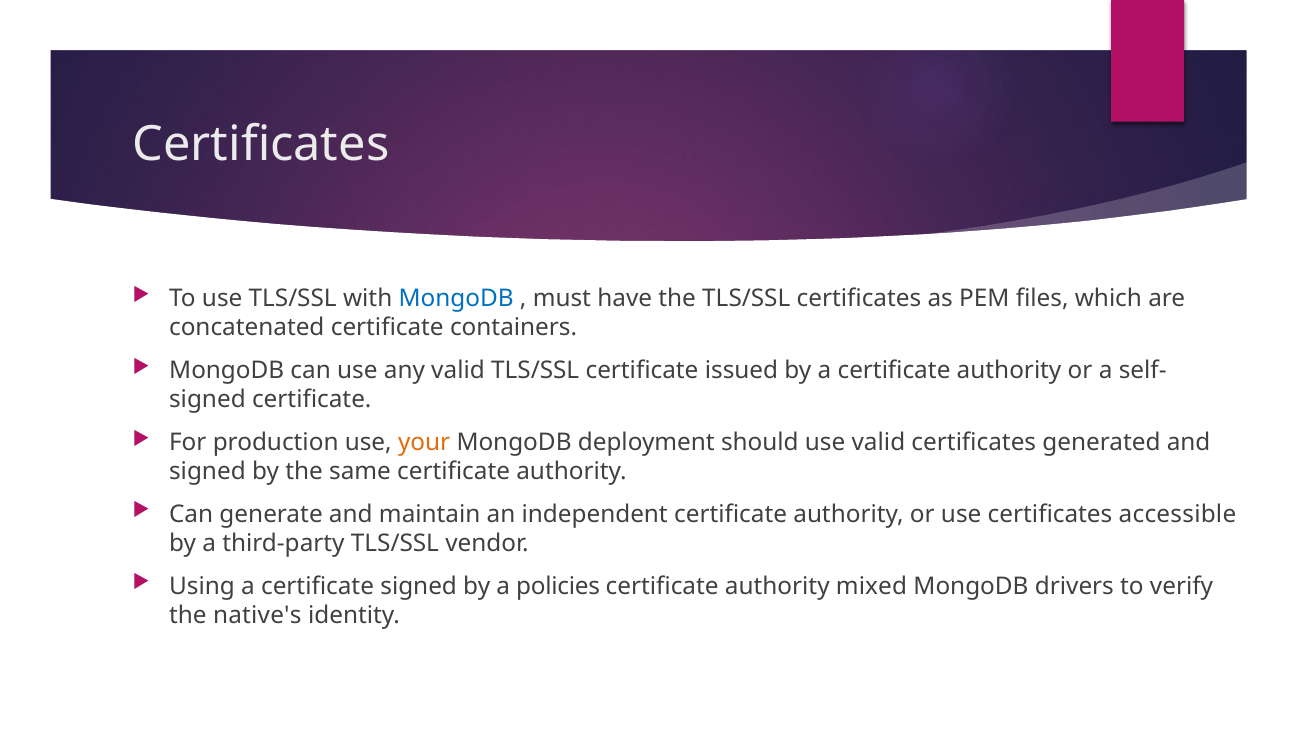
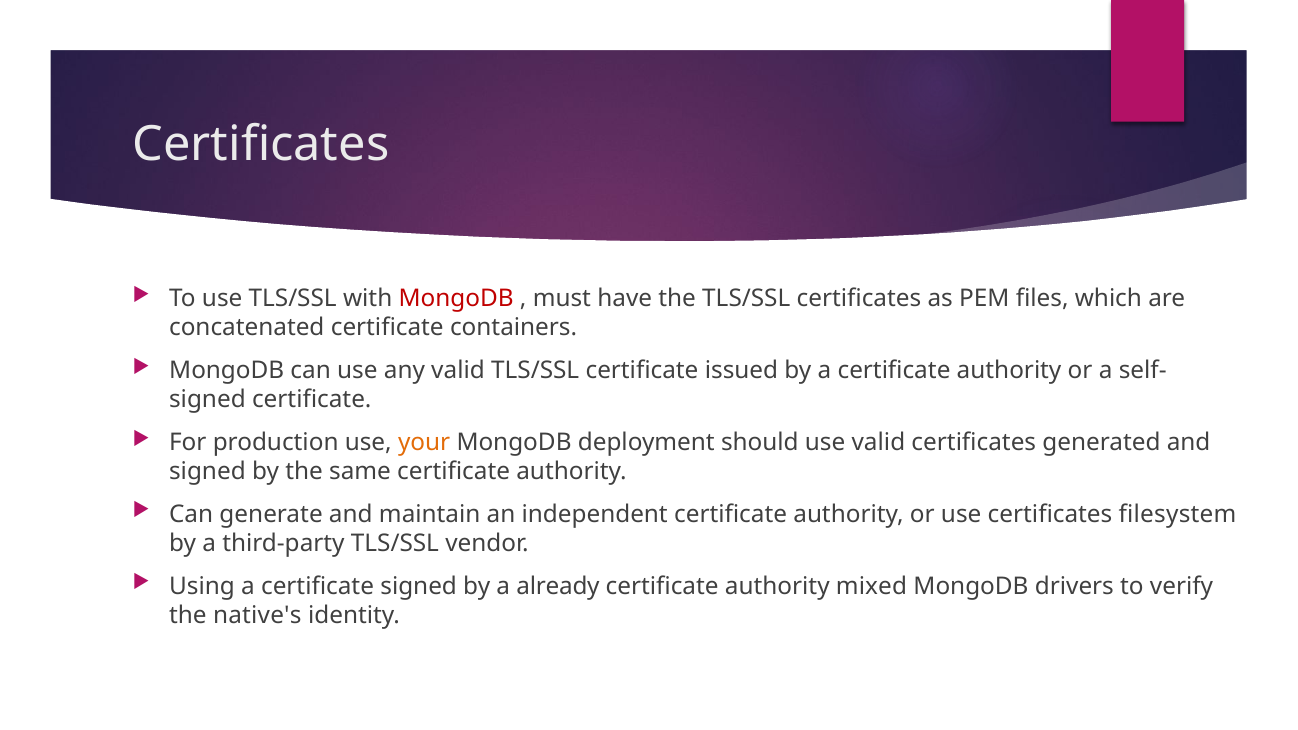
MongoDB at (456, 298) colour: blue -> red
accessible: accessible -> filesystem
policies: policies -> already
